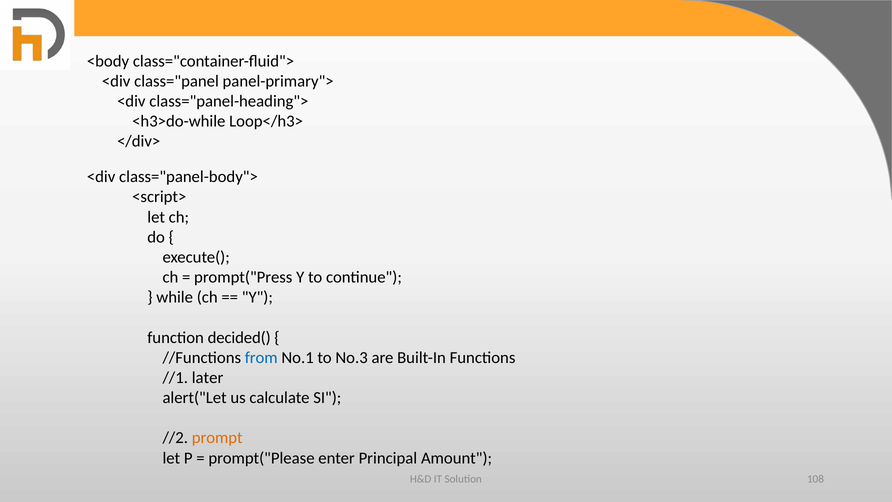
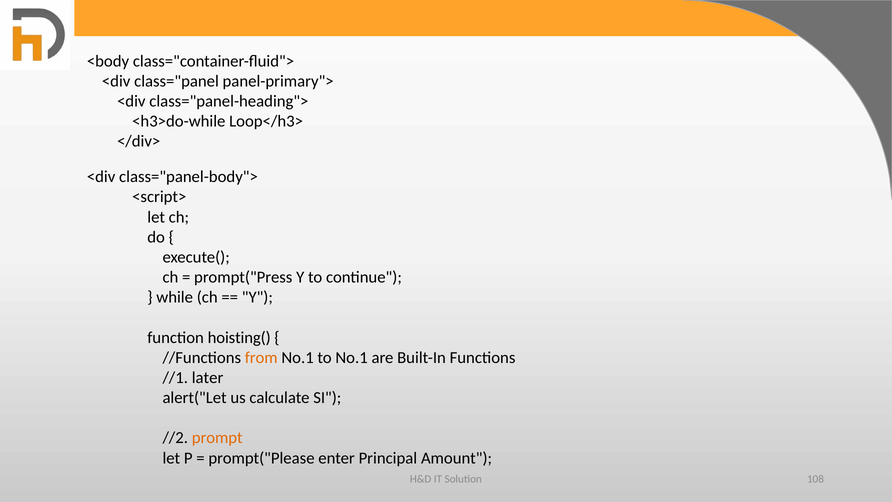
decided(: decided( -> hoisting(
from colour: blue -> orange
to No.3: No.3 -> No.1
